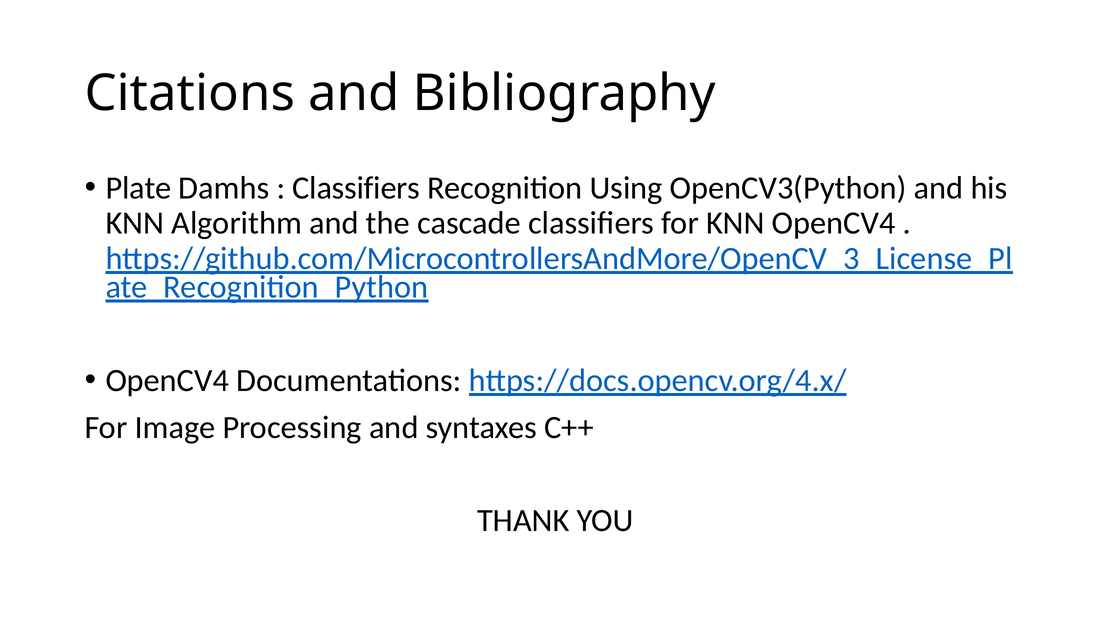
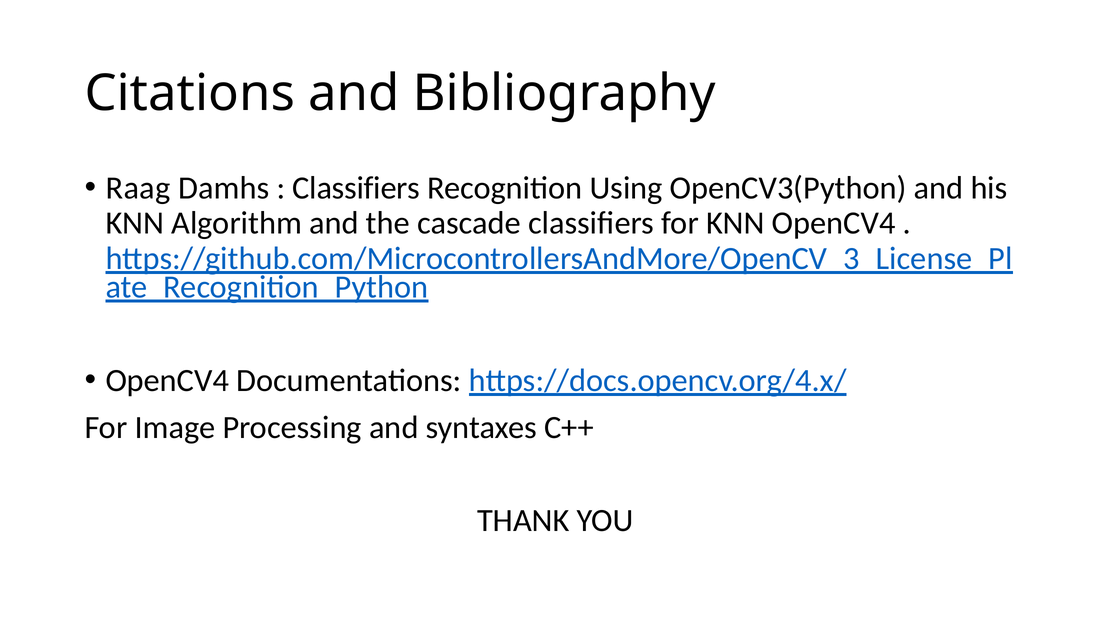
Plate: Plate -> Raag
